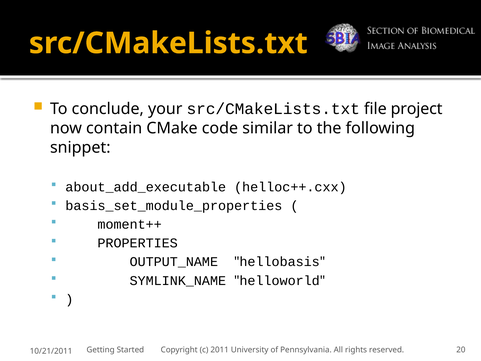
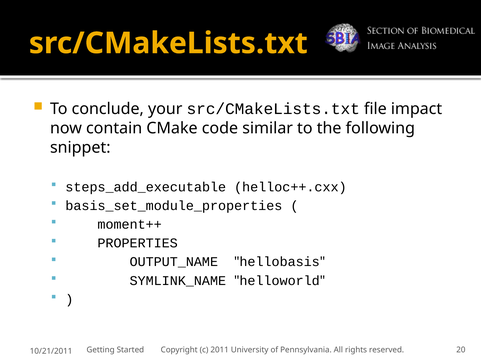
project: project -> impact
about_add_executable: about_add_executable -> steps_add_executable
